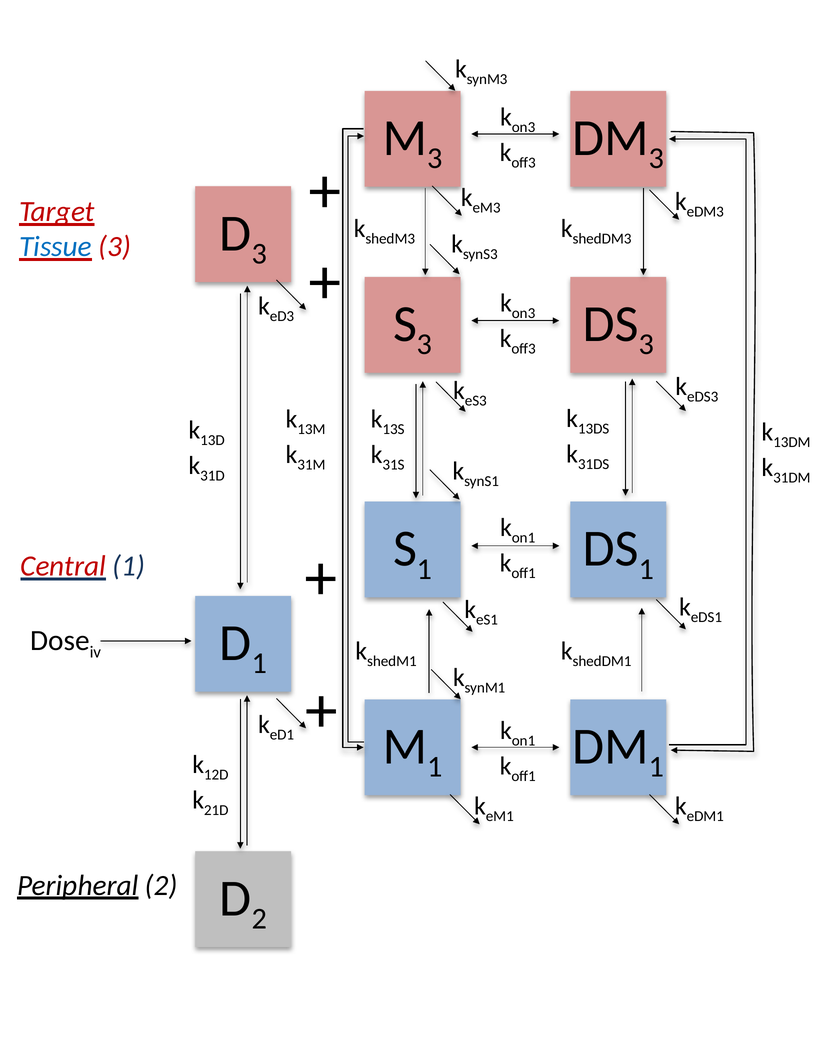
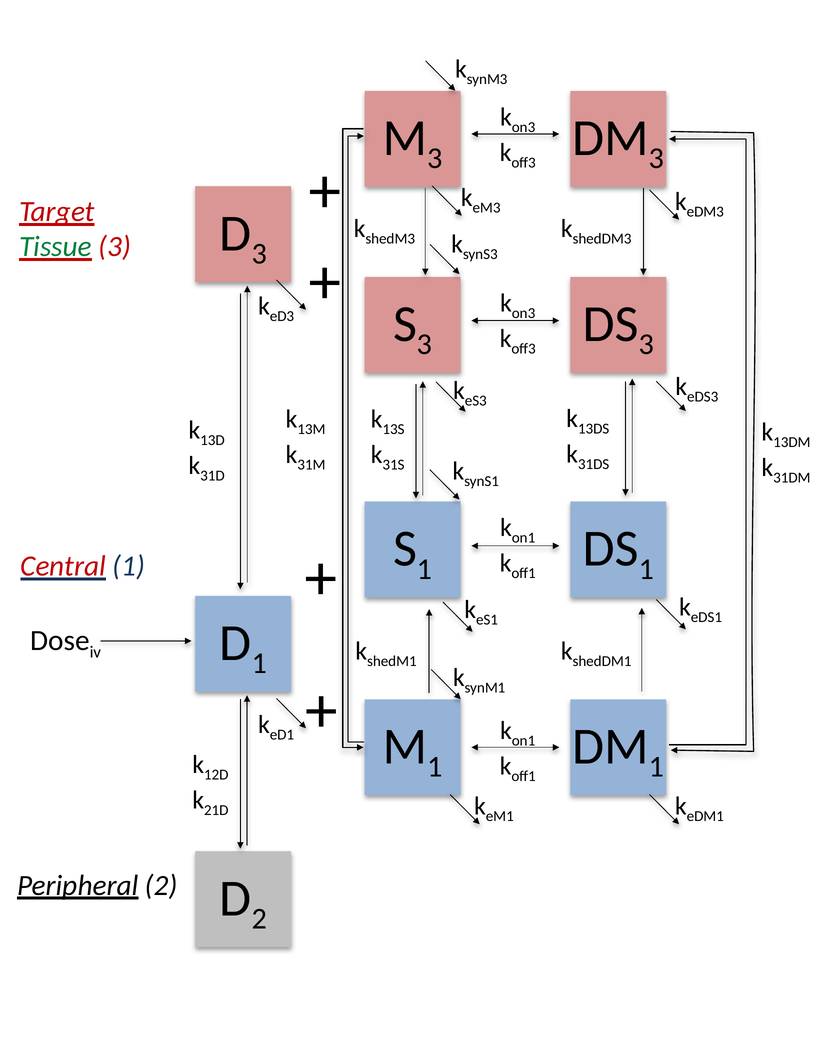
Tissue colour: blue -> green
